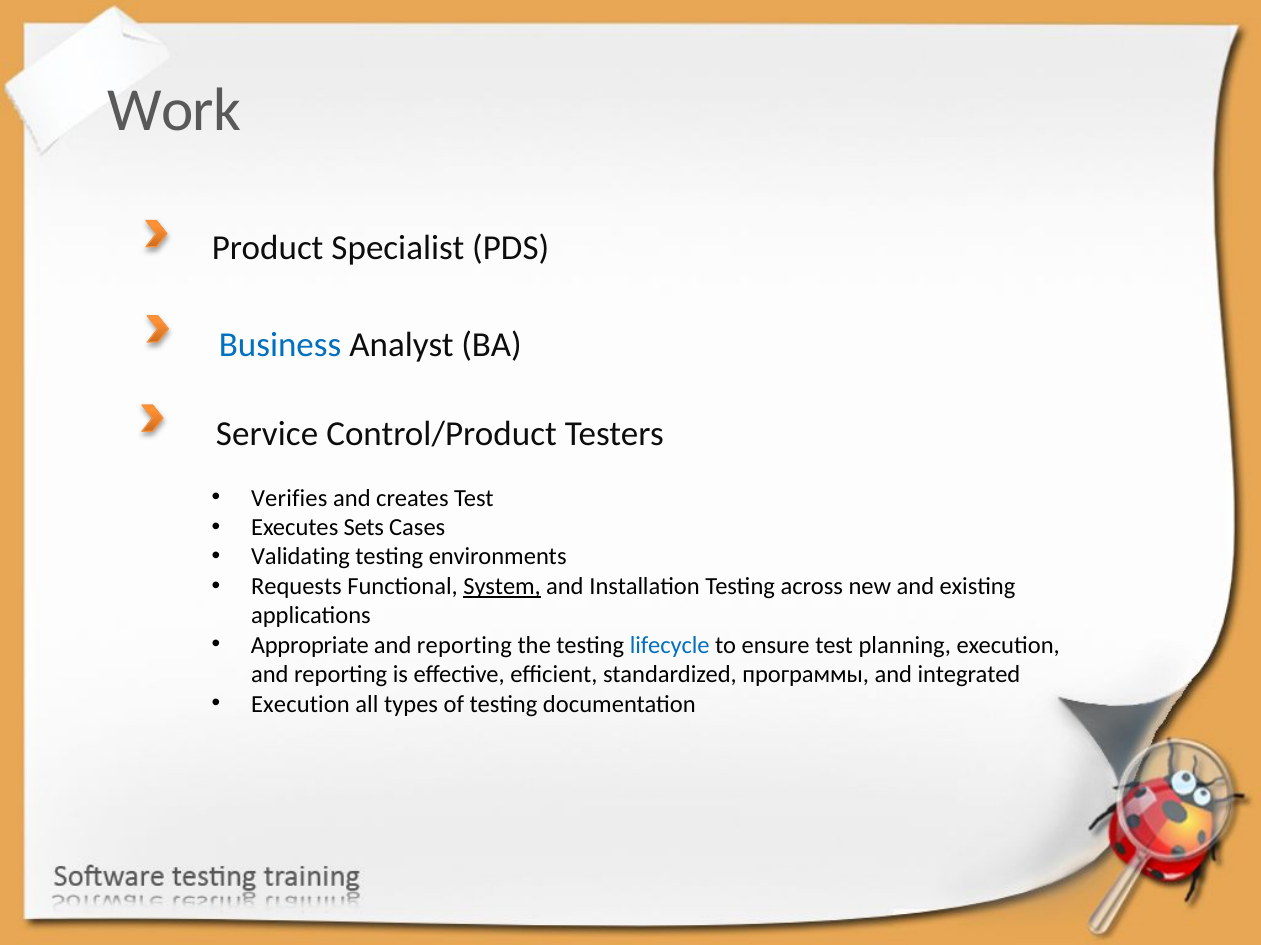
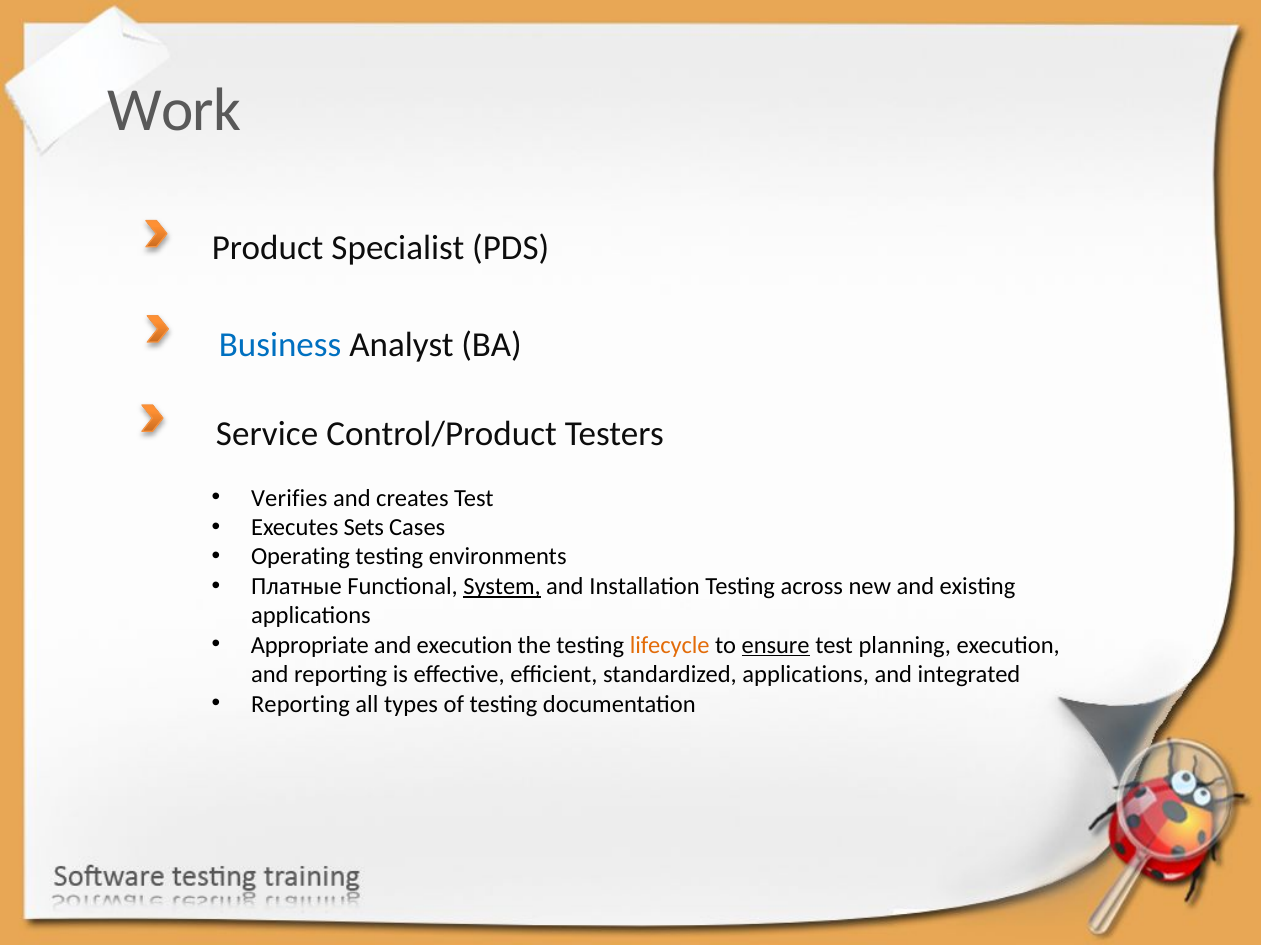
Validating: Validating -> Operating
Requests: Requests -> Платные
reporting at (464, 646): reporting -> execution
lifecycle colour: blue -> orange
ensure underline: none -> present
standardized программы: программы -> applications
Execution at (300, 705): Execution -> Reporting
